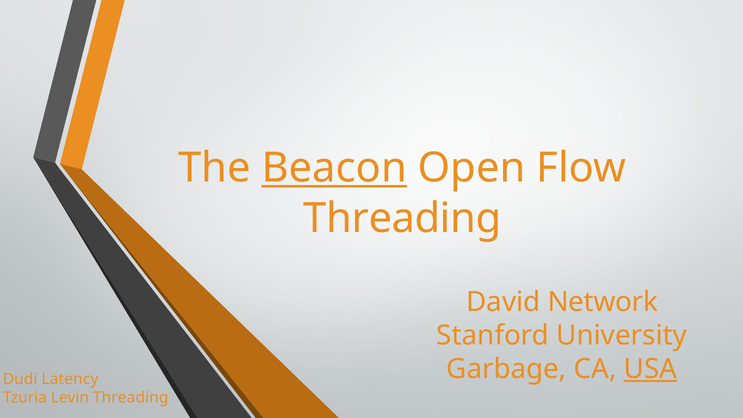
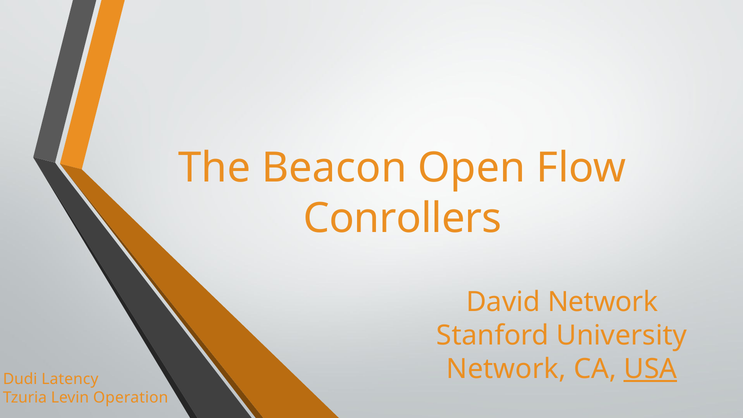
Beacon underline: present -> none
Threading at (402, 218): Threading -> Conrollers
Garbage at (506, 369): Garbage -> Network
Levin Threading: Threading -> Operation
